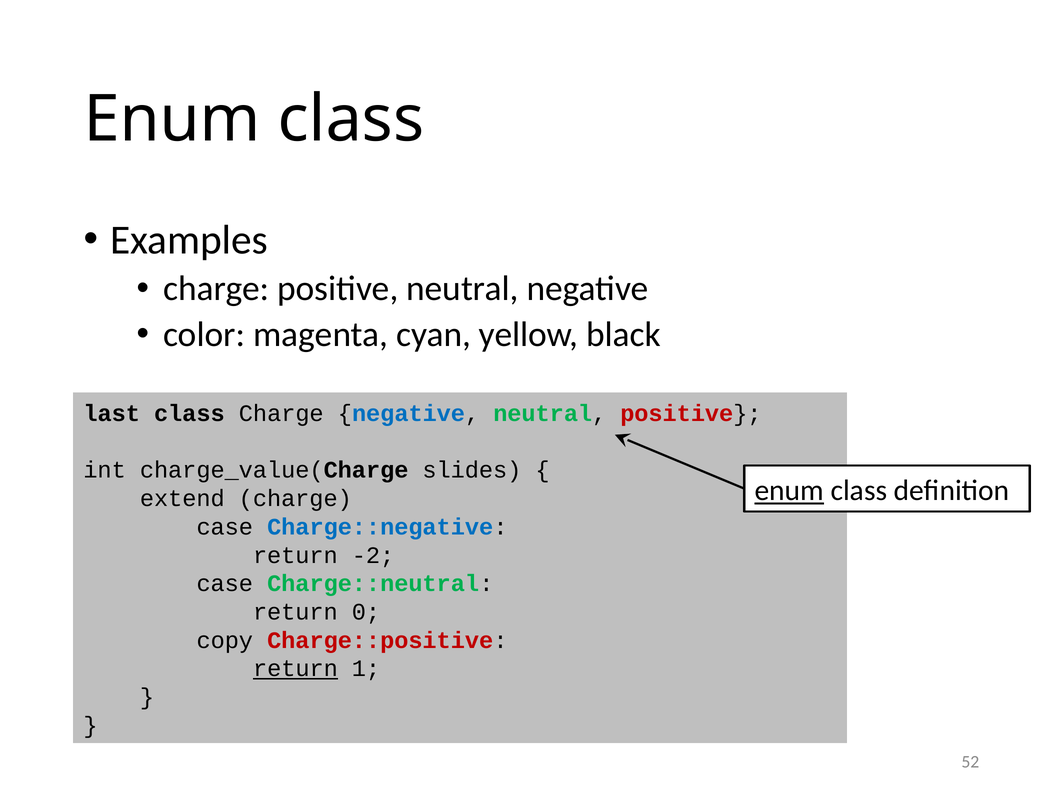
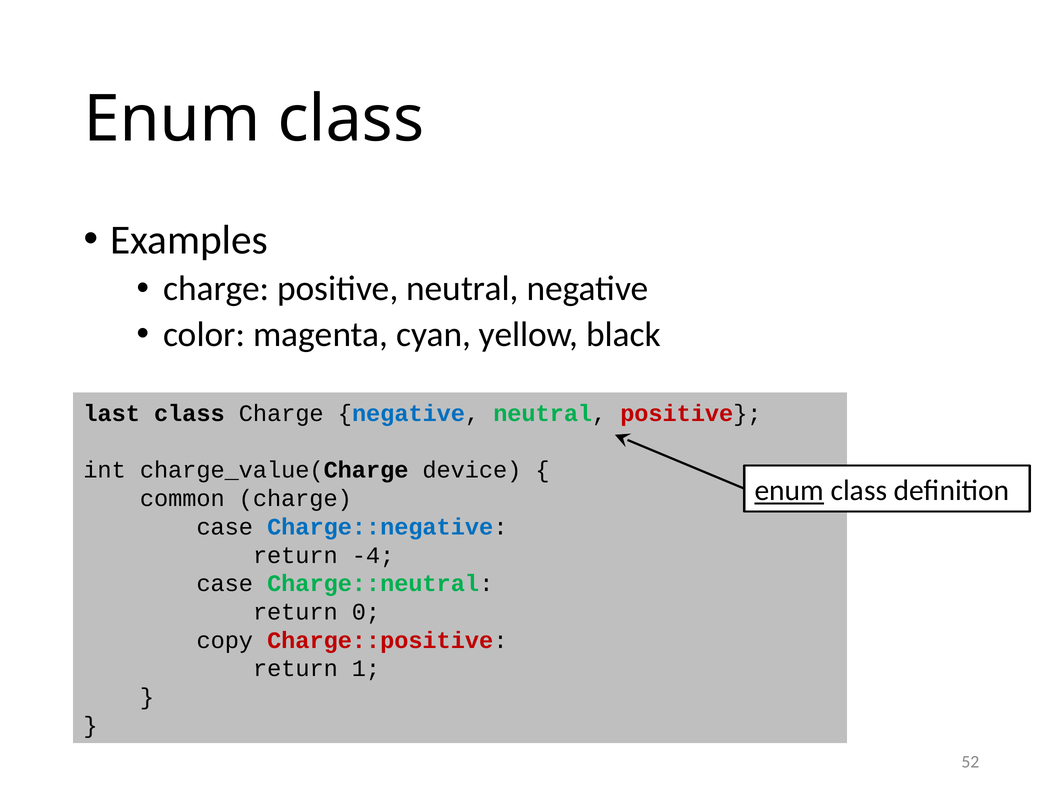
slides: slides -> device
extend: extend -> common
-2: -2 -> -4
return at (295, 668) underline: present -> none
